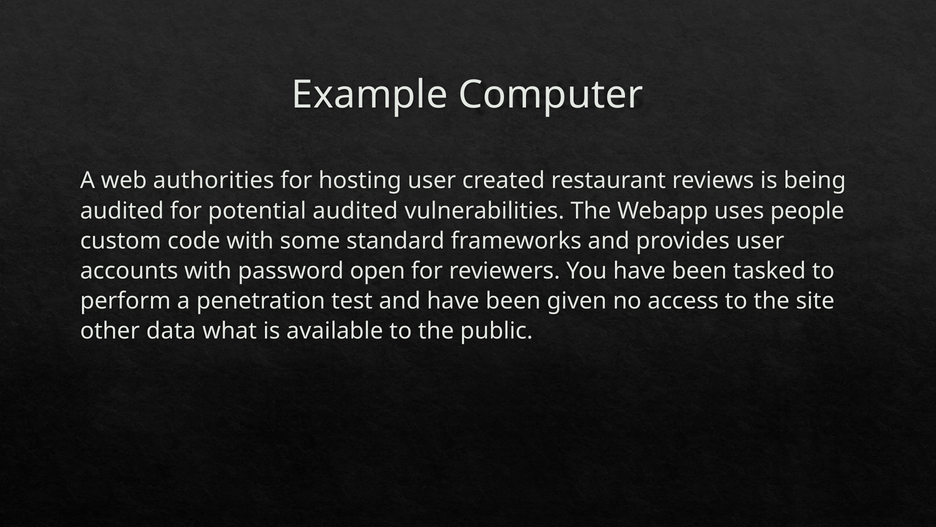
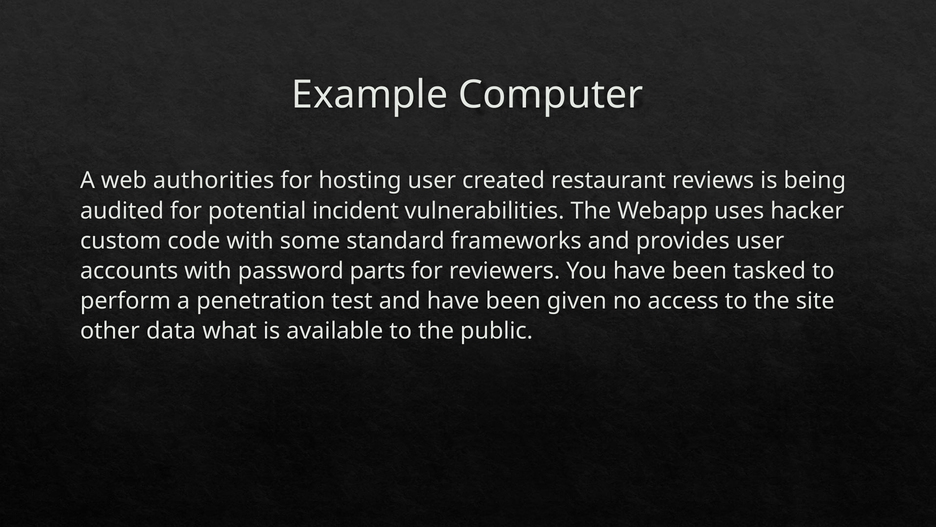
potential audited: audited -> incident
people: people -> hacker
open: open -> parts
